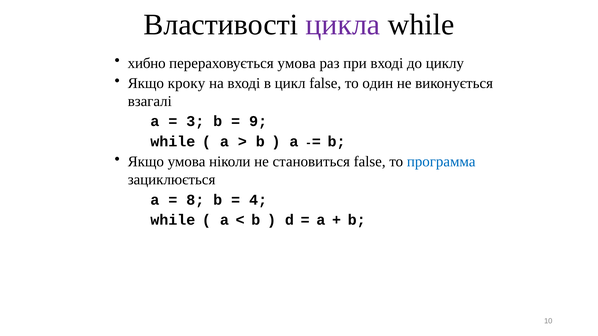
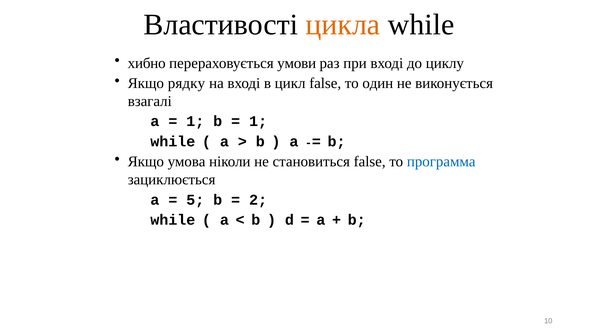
цикла colour: purple -> orange
перераховується умова: умова -> умови
кроку: кроку -> рядку
3 at (195, 122): 3 -> 1
9 at (258, 122): 9 -> 1
8: 8 -> 5
4: 4 -> 2
